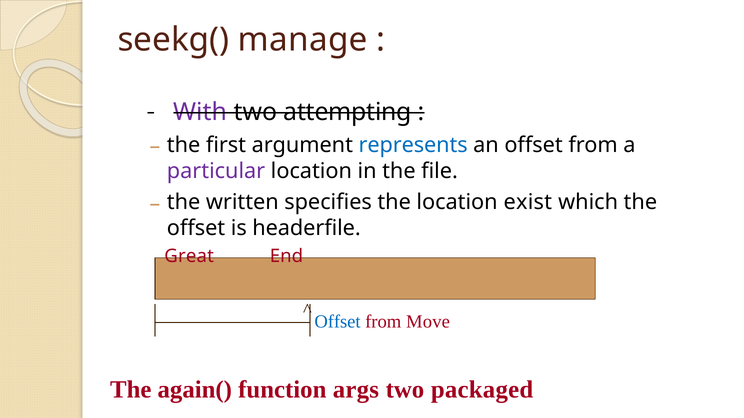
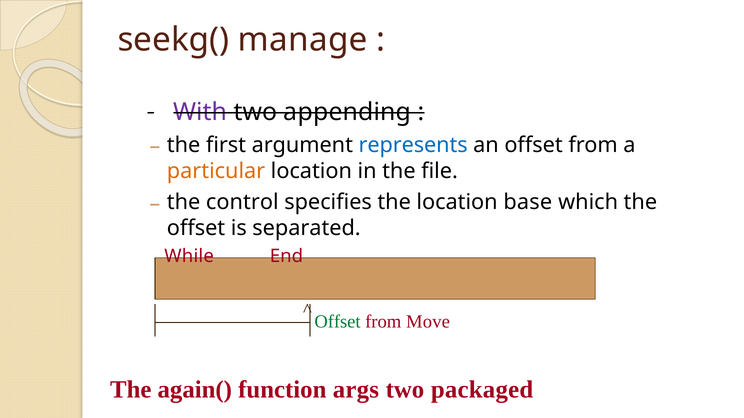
attempting: attempting -> appending
particular colour: purple -> orange
written: written -> control
exist: exist -> base
headerfile: headerfile -> separated
Great: Great -> While
Offset at (338, 322) colour: blue -> green
